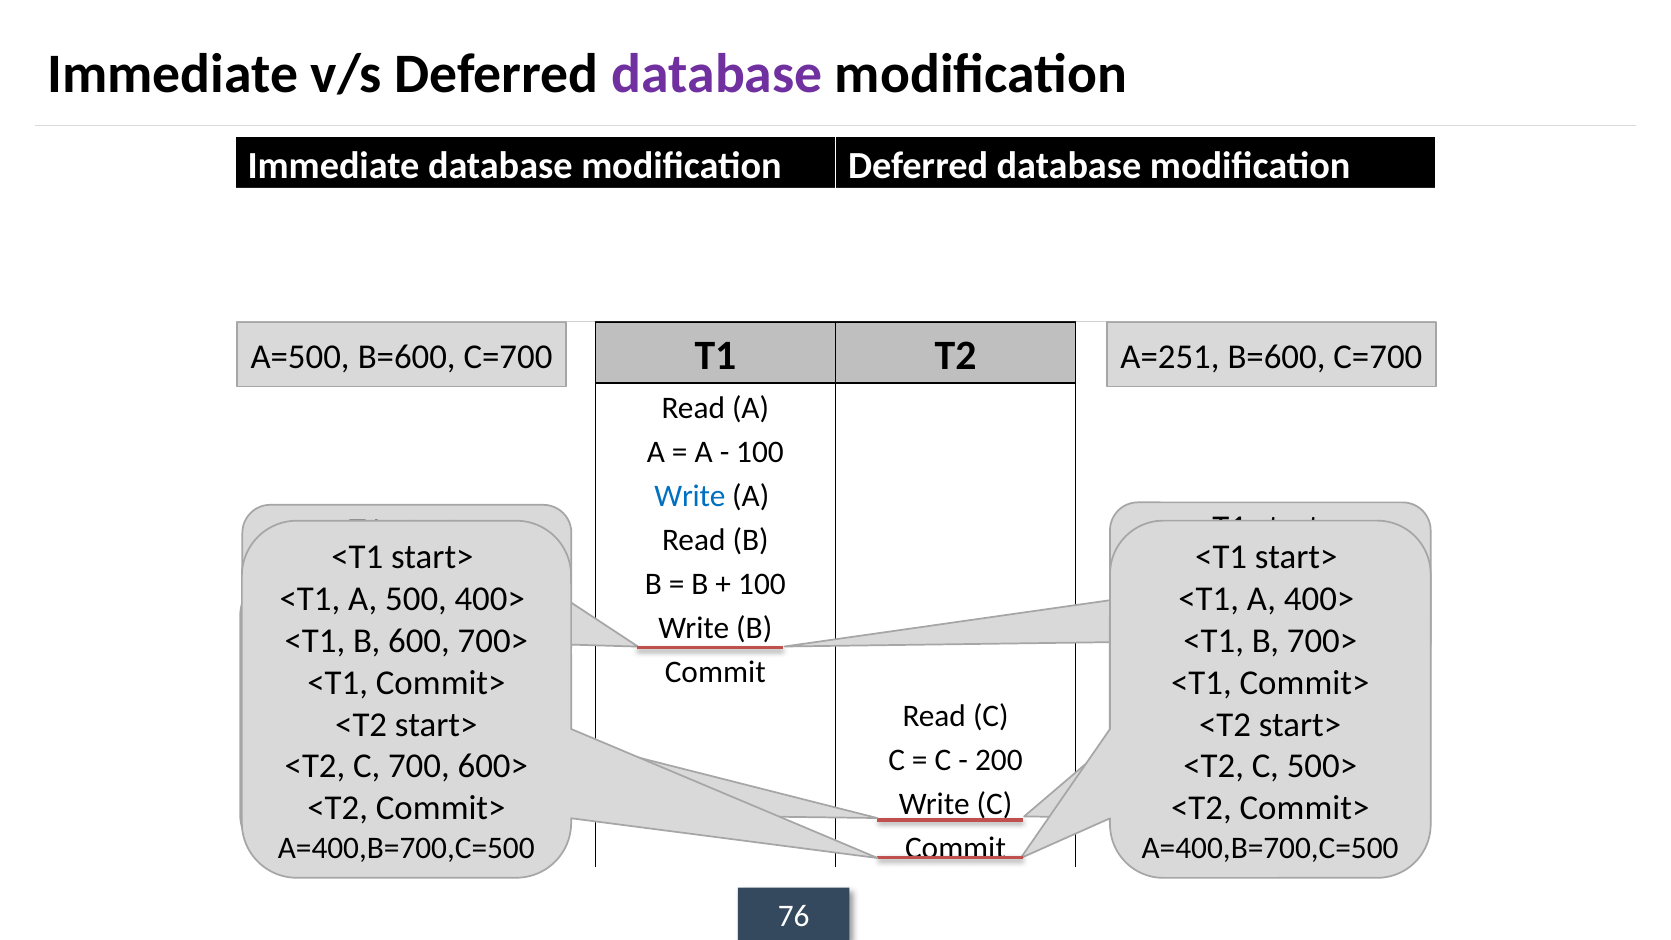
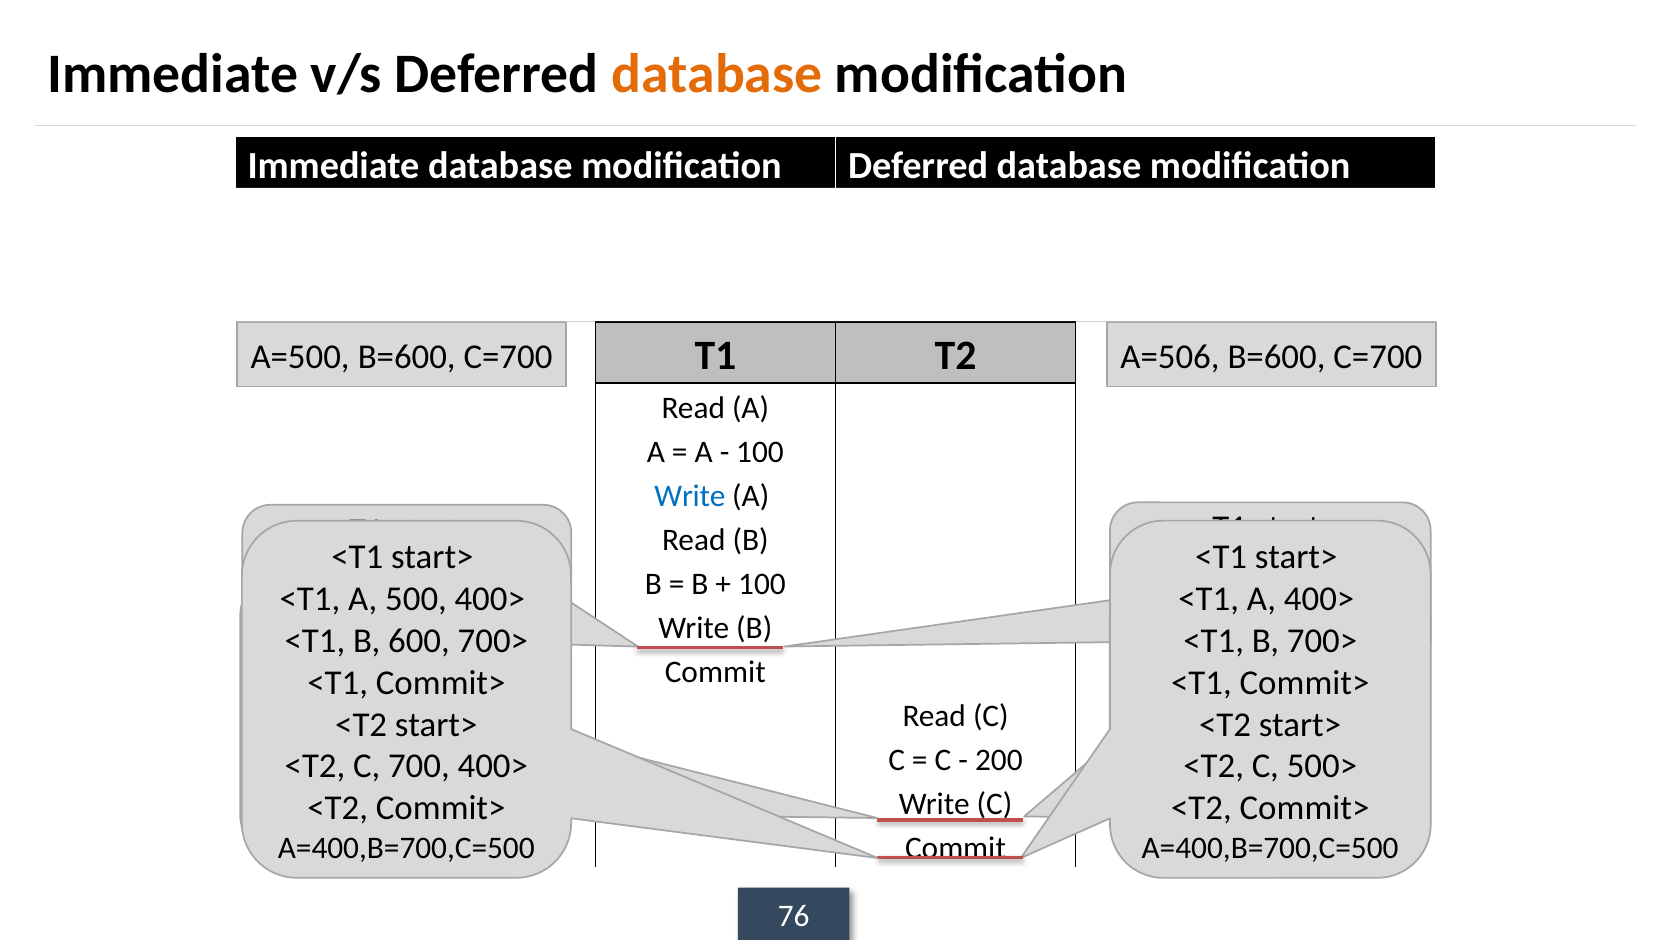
database at (717, 74) colour: purple -> orange
A=251: A=251 -> A=506
600> at (493, 766): 600> -> 400>
